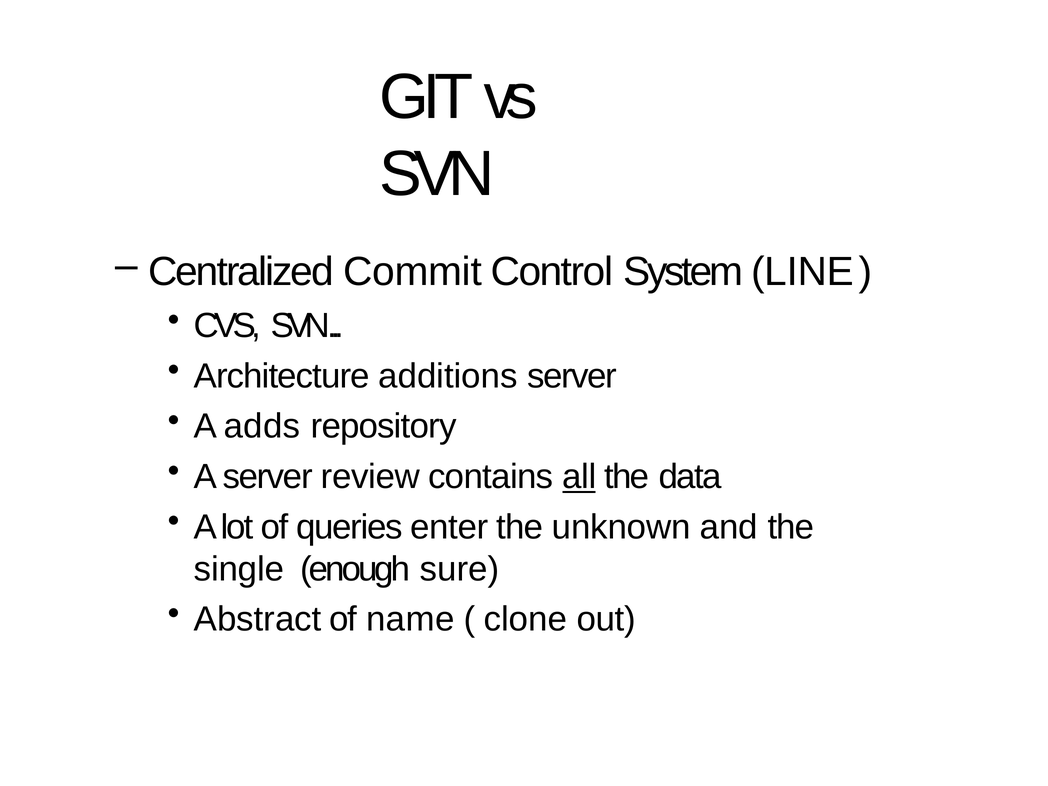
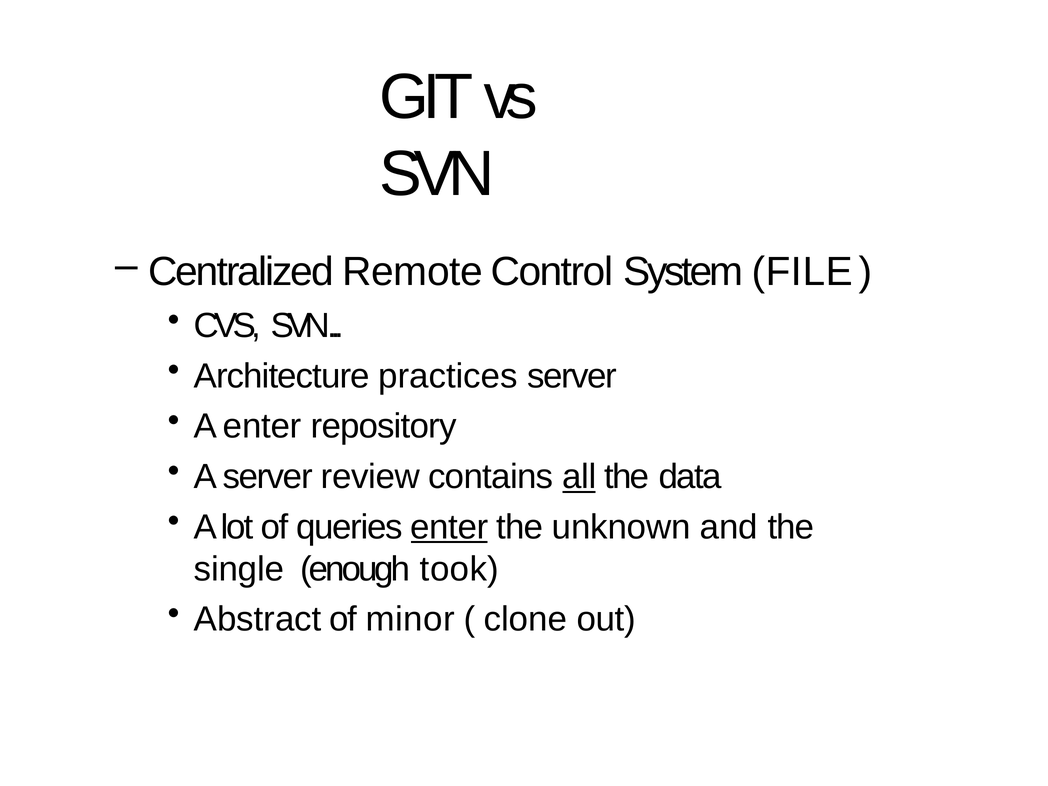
Commit: Commit -> Remote
LINE: LINE -> FILE
additions: additions -> practices
A adds: adds -> enter
enter at (449, 527) underline: none -> present
sure: sure -> took
name: name -> minor
